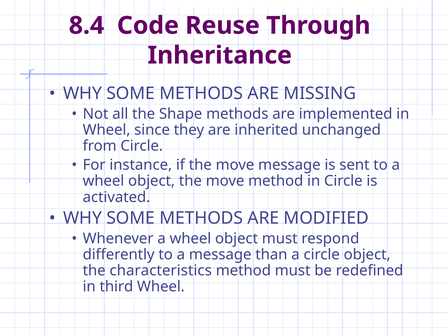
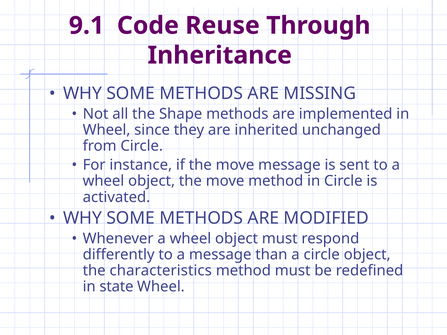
8.4: 8.4 -> 9.1
third: third -> state
